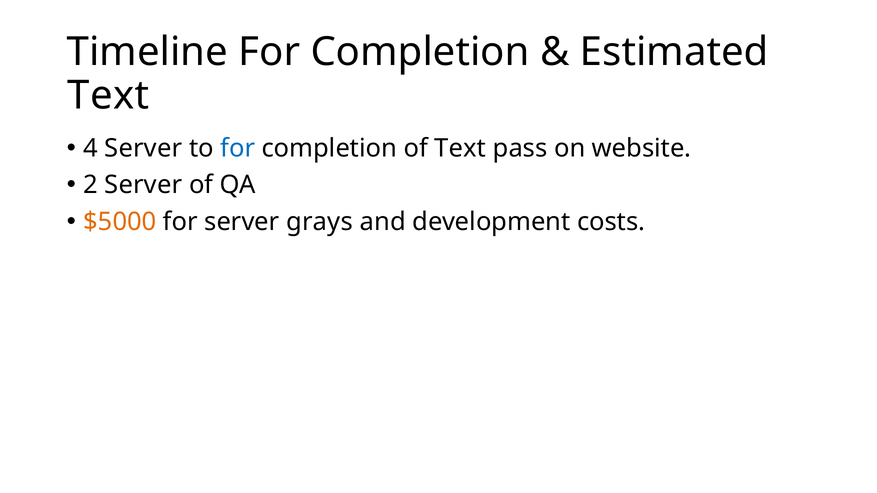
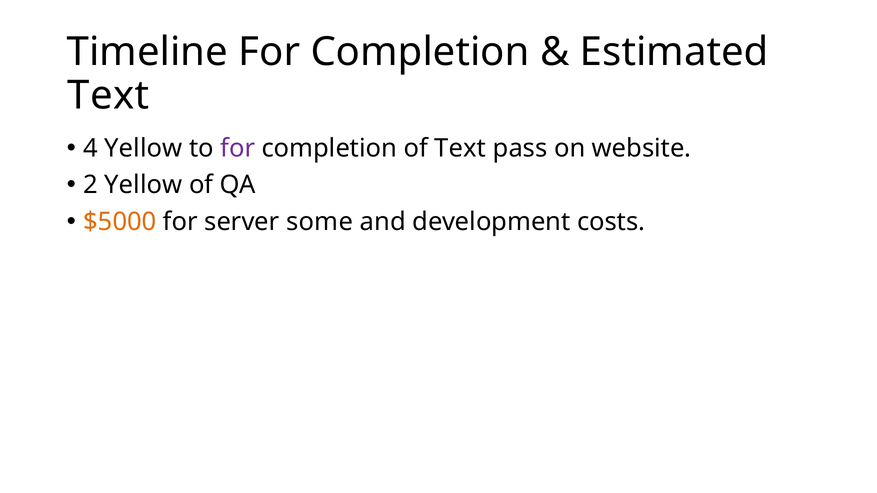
4 Server: Server -> Yellow
for at (238, 148) colour: blue -> purple
2 Server: Server -> Yellow
grays: grays -> some
